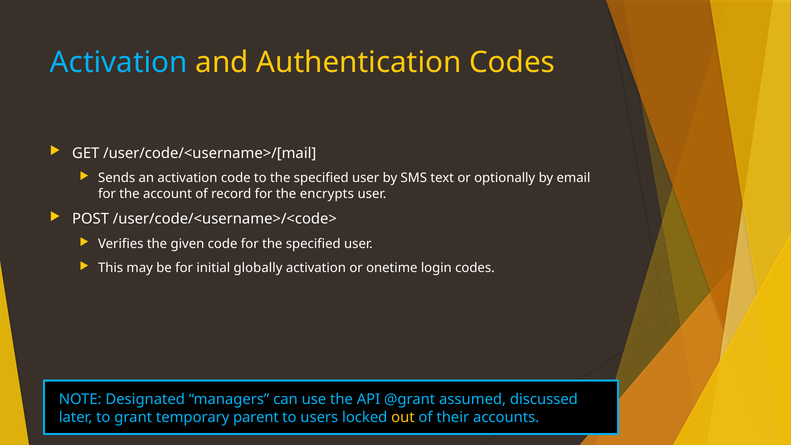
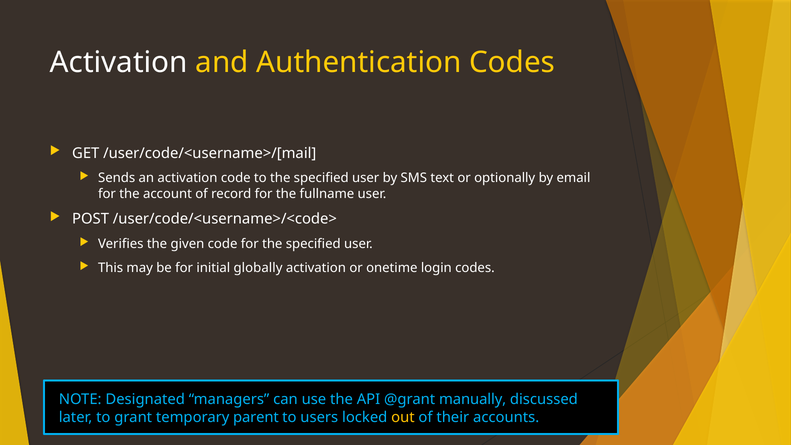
Activation at (119, 62) colour: light blue -> white
encrypts: encrypts -> fullname
assumed: assumed -> manually
